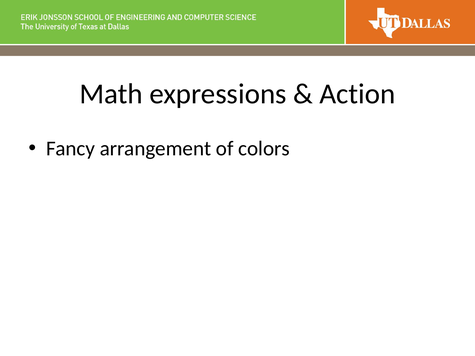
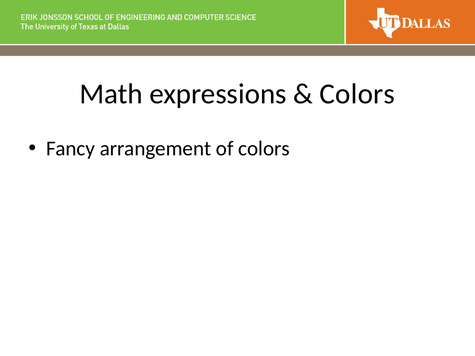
Action at (357, 94): Action -> Colors
